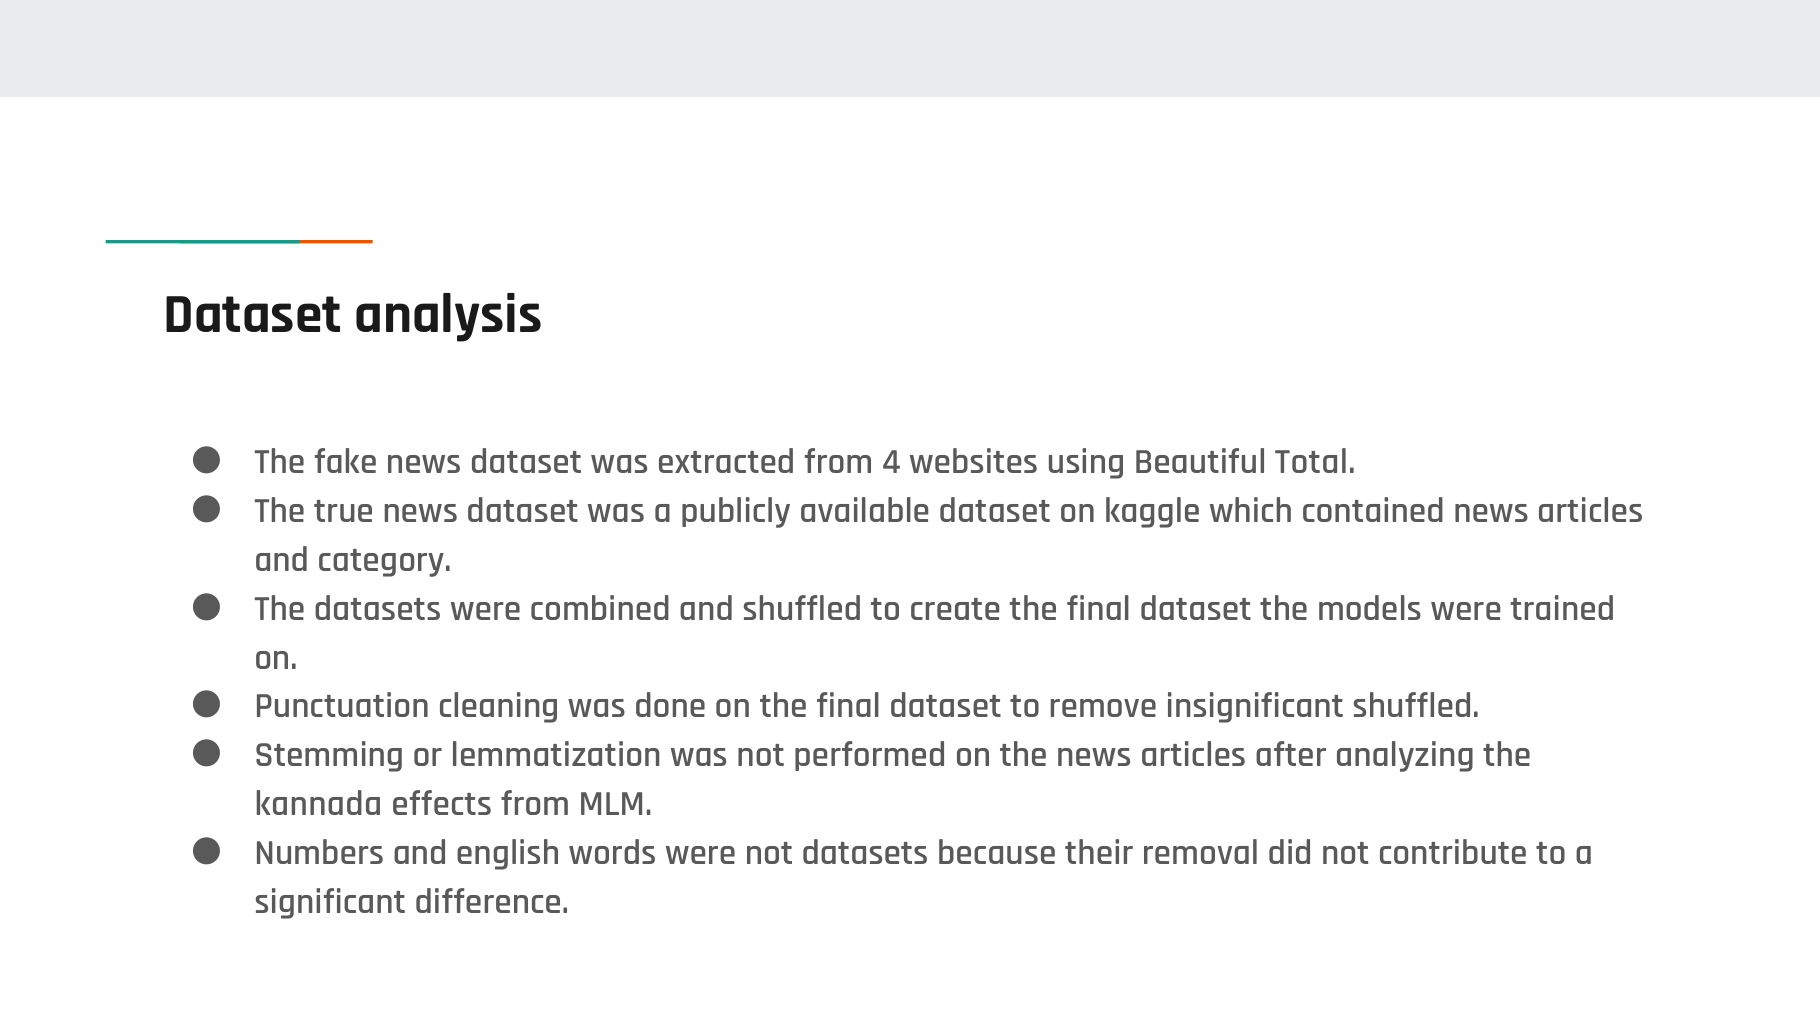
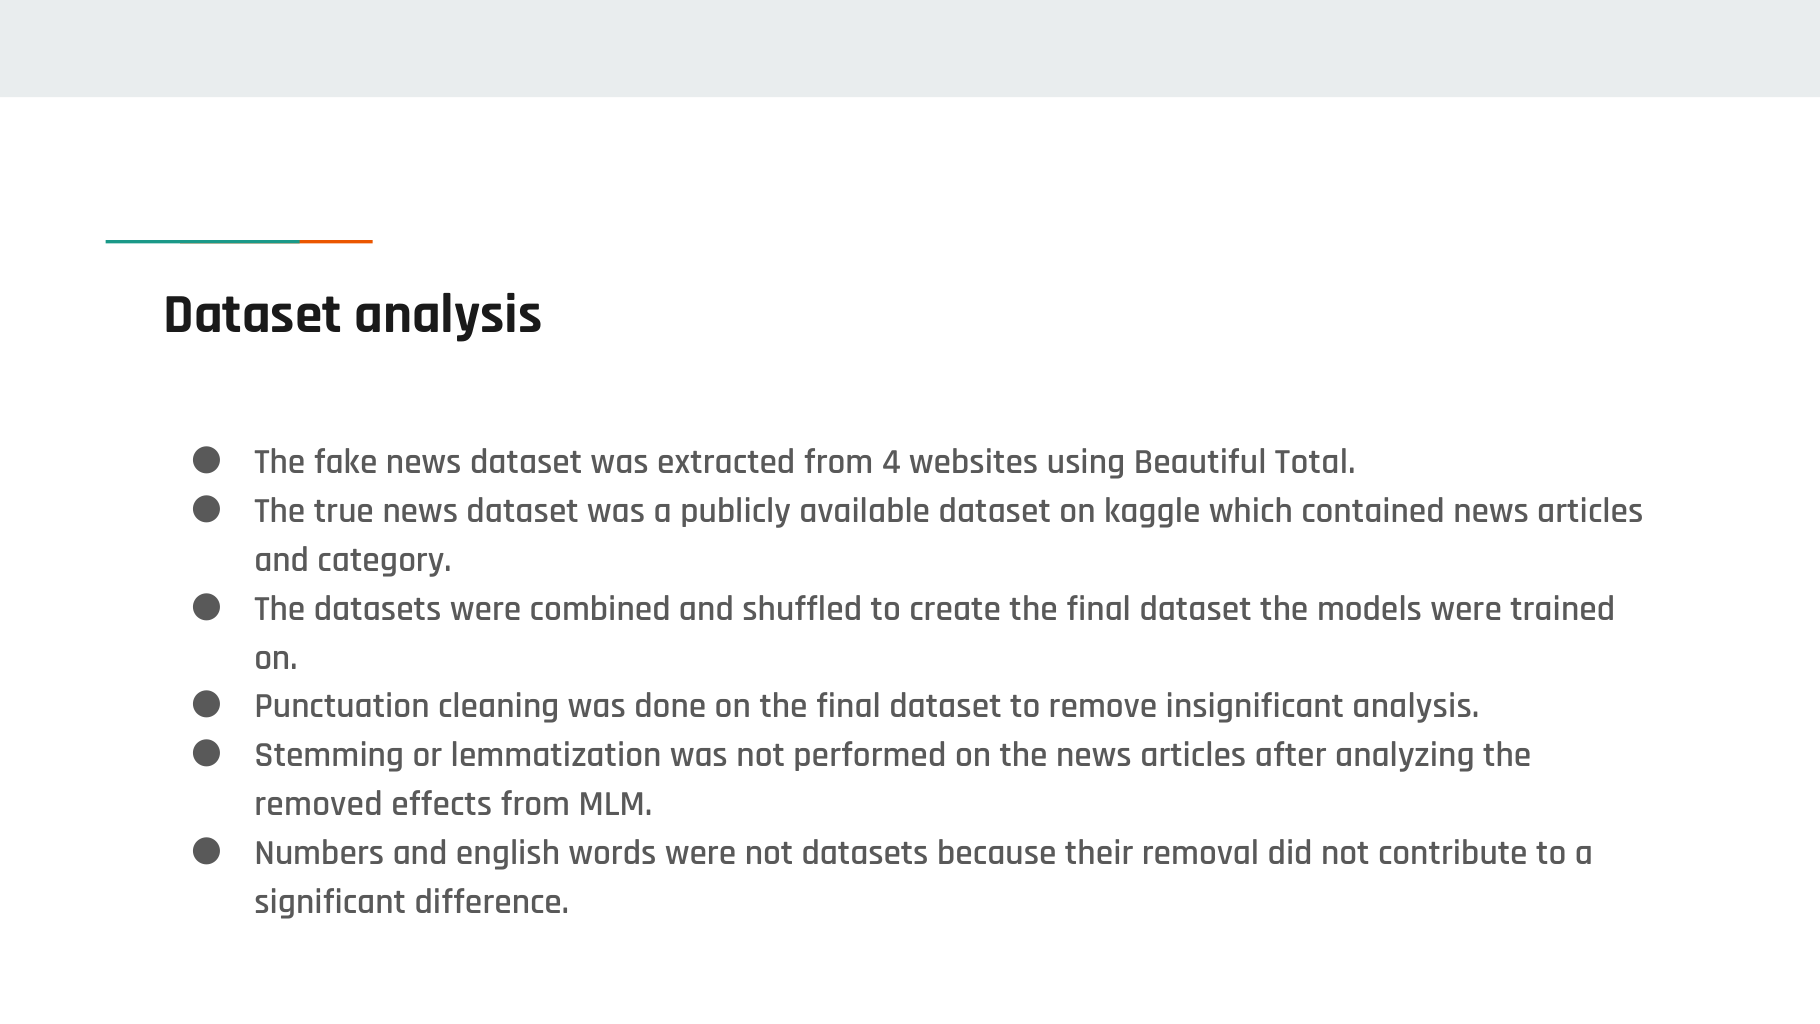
insignificant shuffled: shuffled -> analysis
kannada: kannada -> removed
